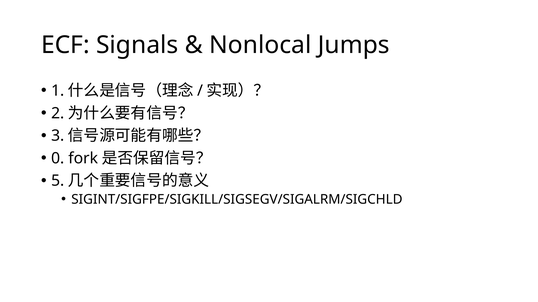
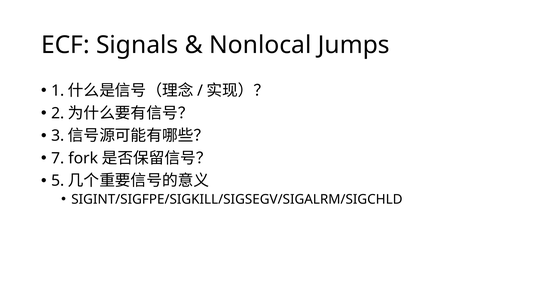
0: 0 -> 7
